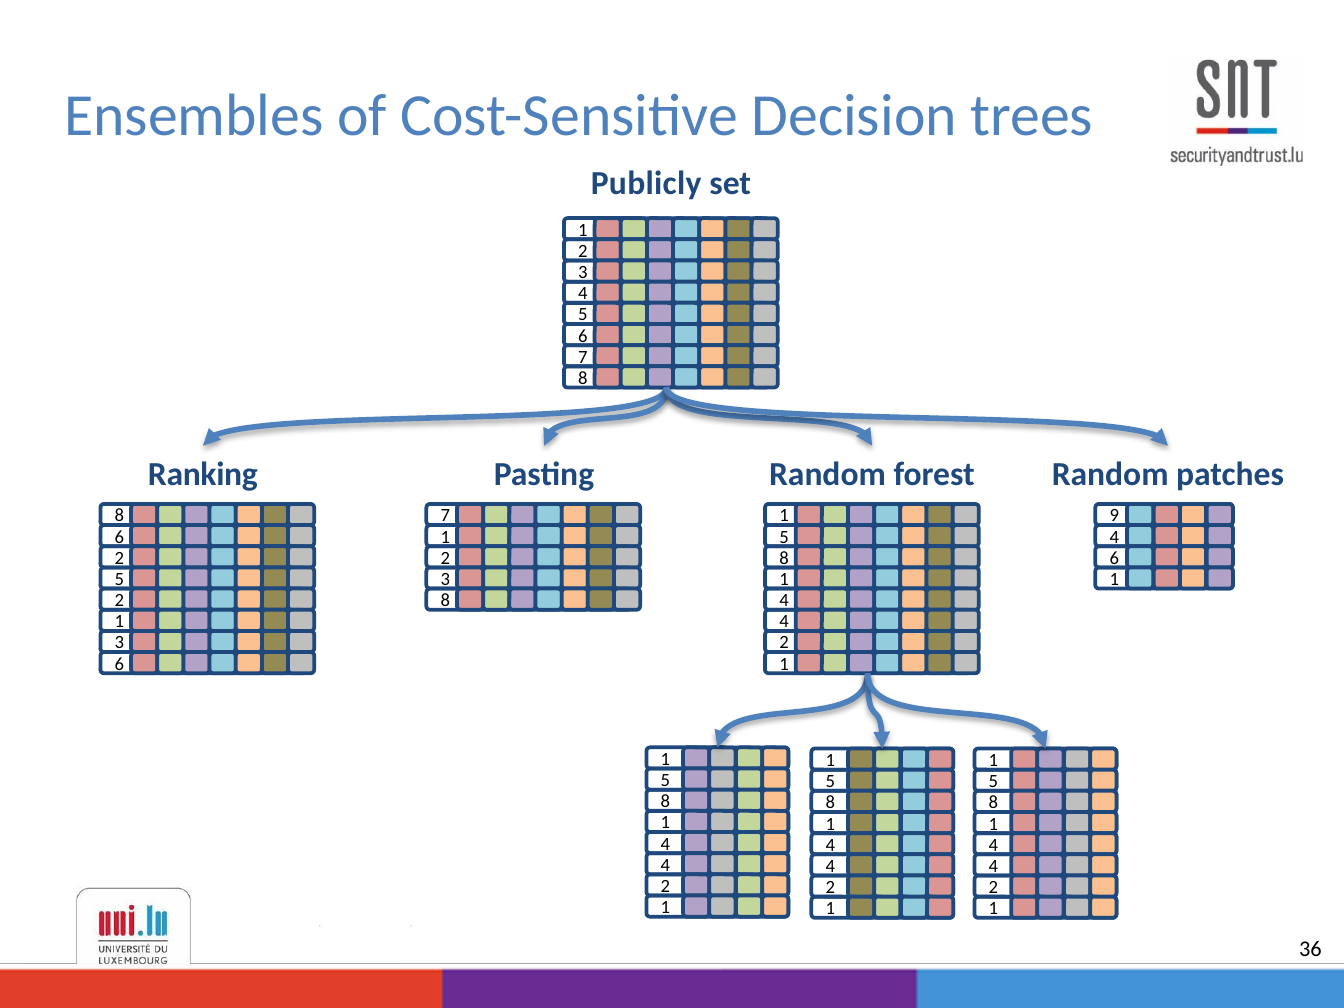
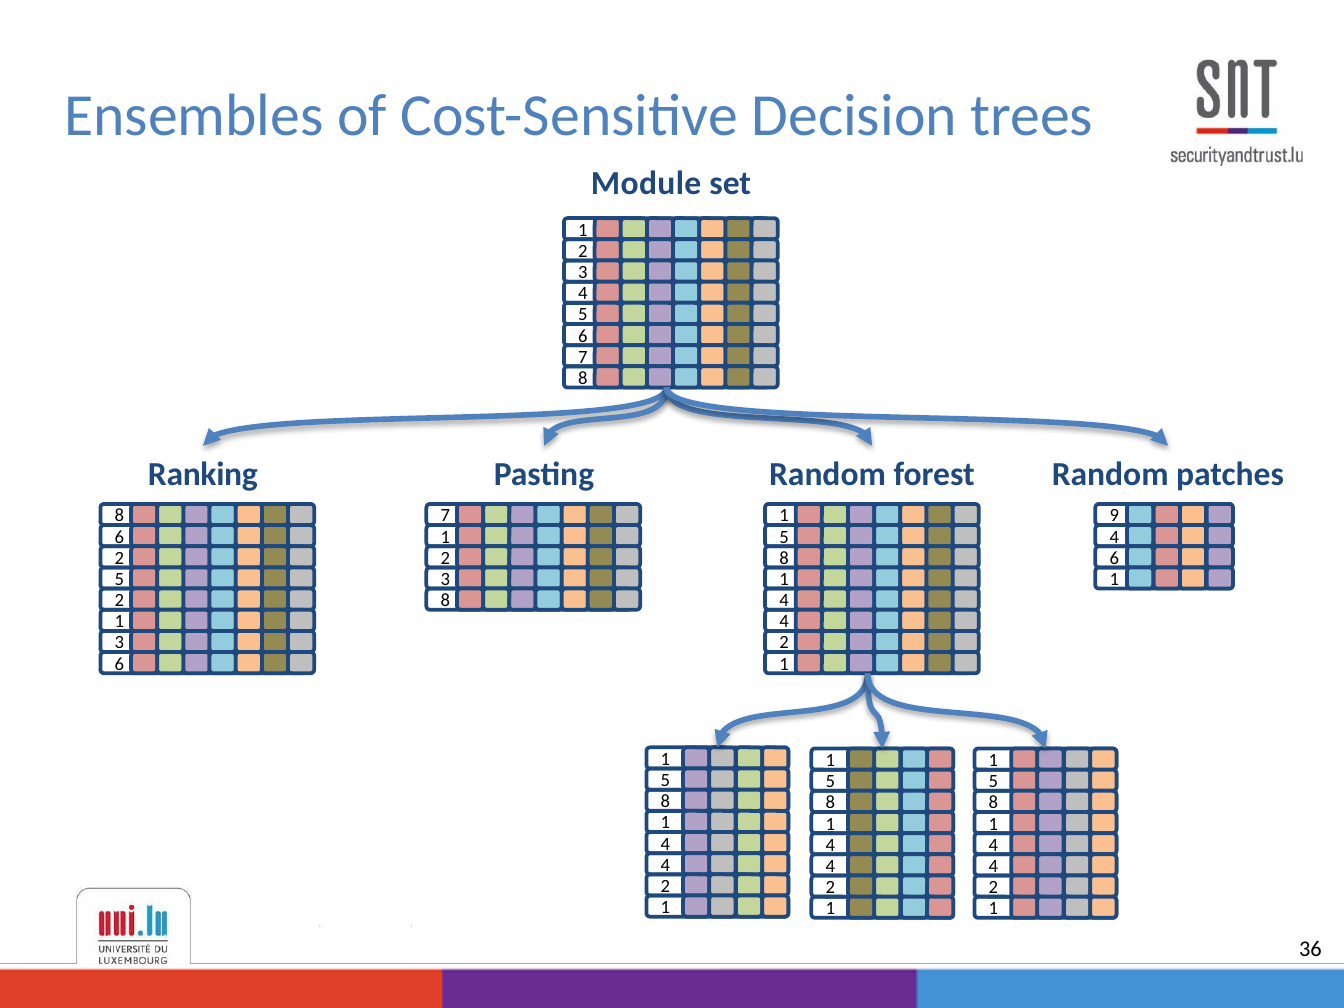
Publicly: Publicly -> Module
